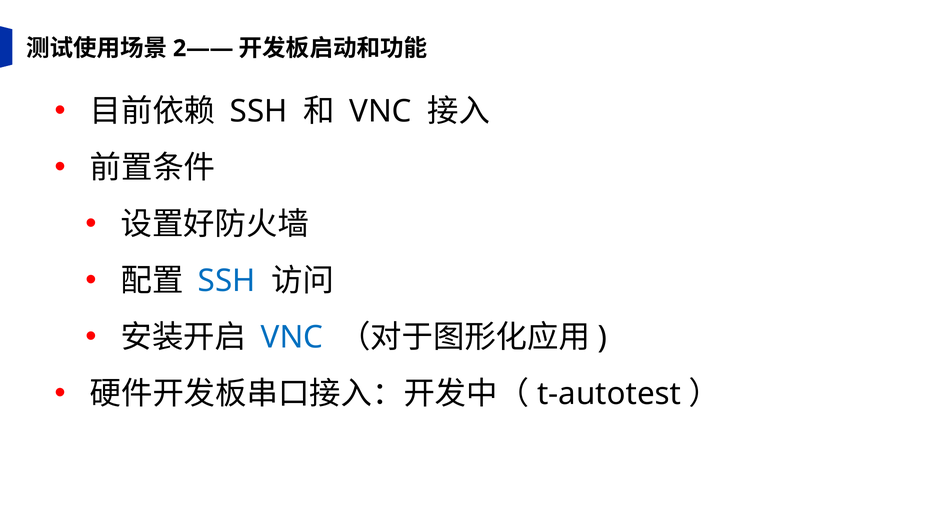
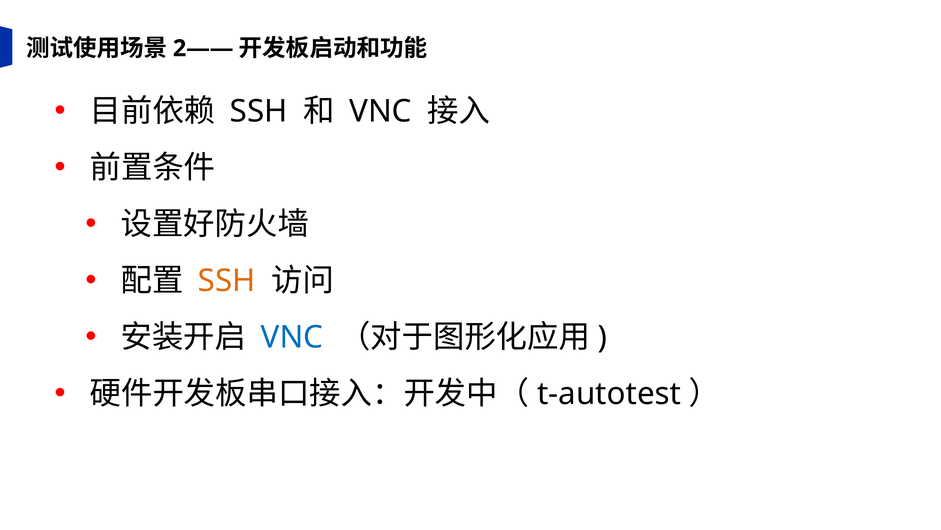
SSH at (227, 281) colour: blue -> orange
